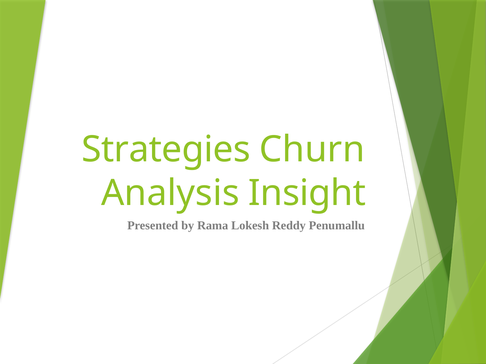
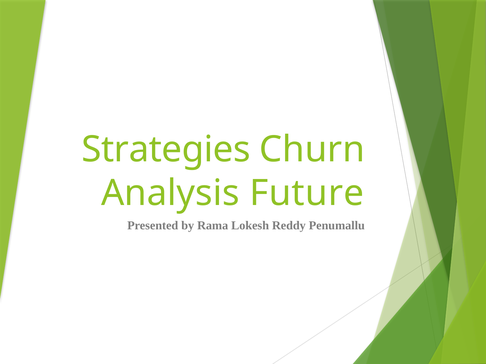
Insight: Insight -> Future
